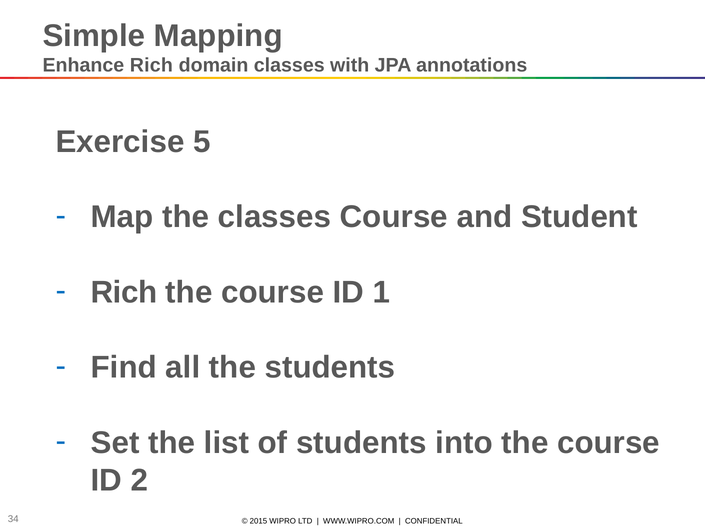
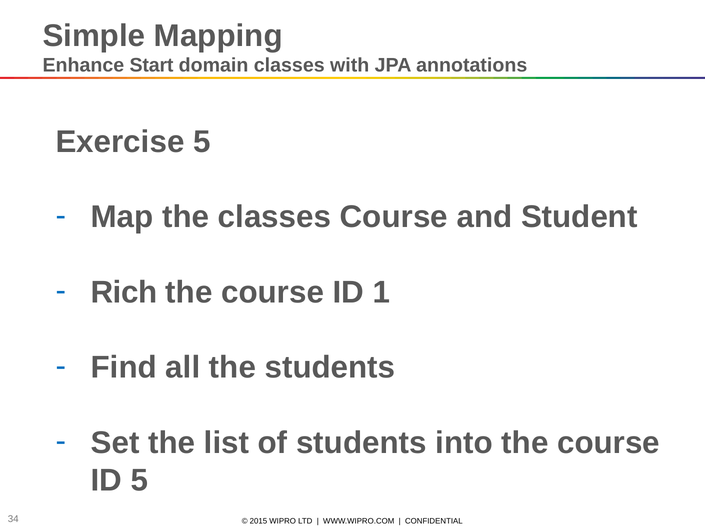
Enhance Rich: Rich -> Start
ID 2: 2 -> 5
